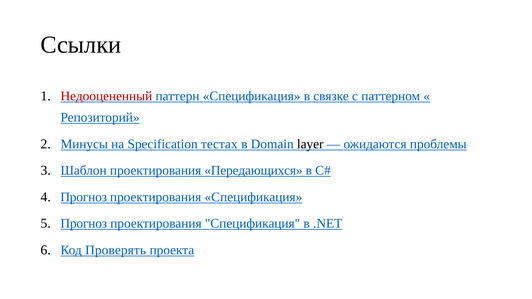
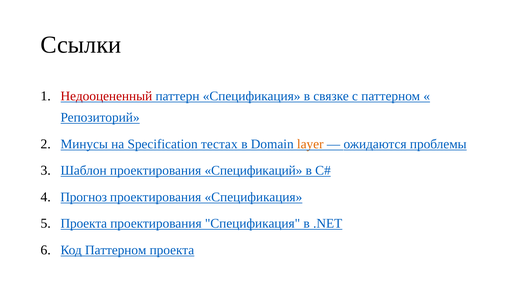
layer colour: black -> orange
Передающихся: Передающихся -> Спецификаций
Прогноз at (84, 224): Прогноз -> Проекта
Код Проверять: Проверять -> Паттерном
